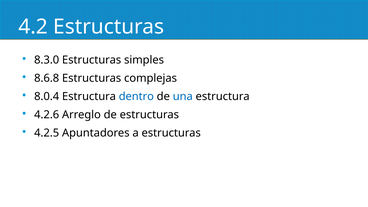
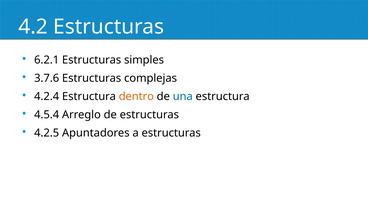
8.3.0: 8.3.0 -> 6.2.1
8.6.8: 8.6.8 -> 3.7.6
8.0.4: 8.0.4 -> 4.2.4
dentro colour: blue -> orange
4.2.6: 4.2.6 -> 4.5.4
